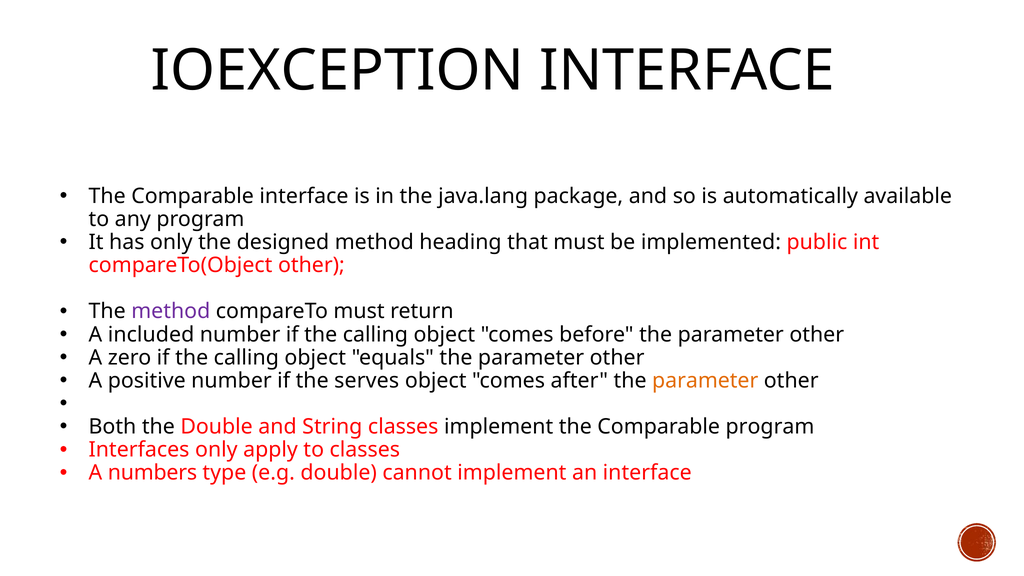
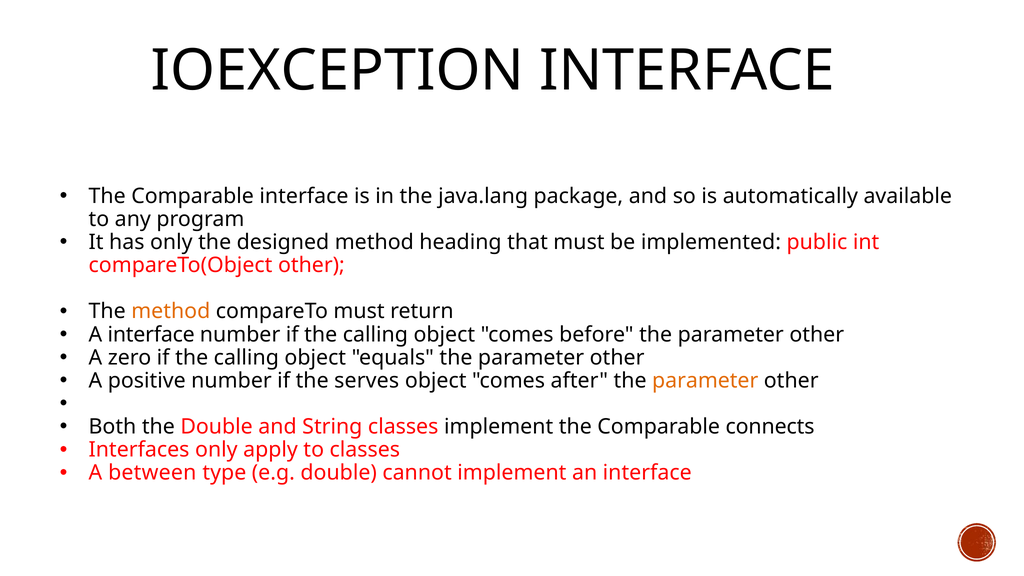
method at (171, 311) colour: purple -> orange
A included: included -> interface
Comparable program: program -> connects
numbers: numbers -> between
